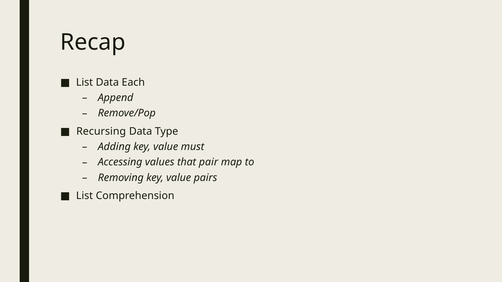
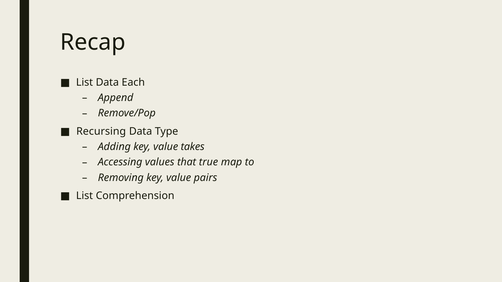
must: must -> takes
pair: pair -> true
